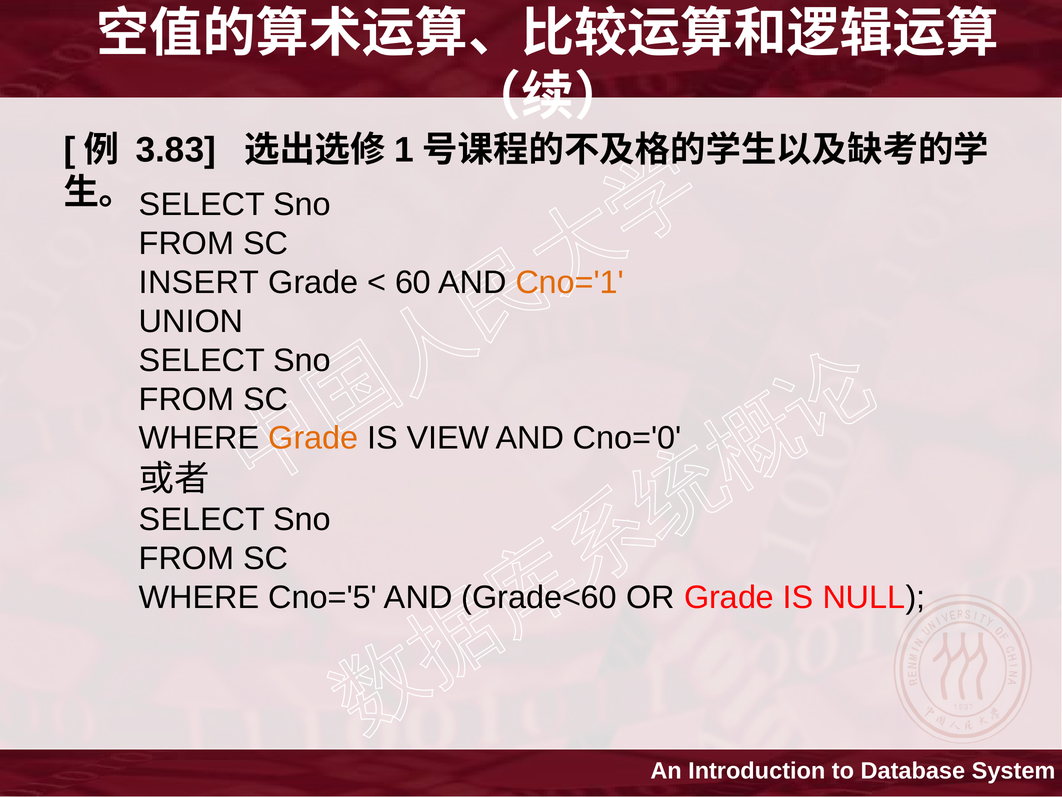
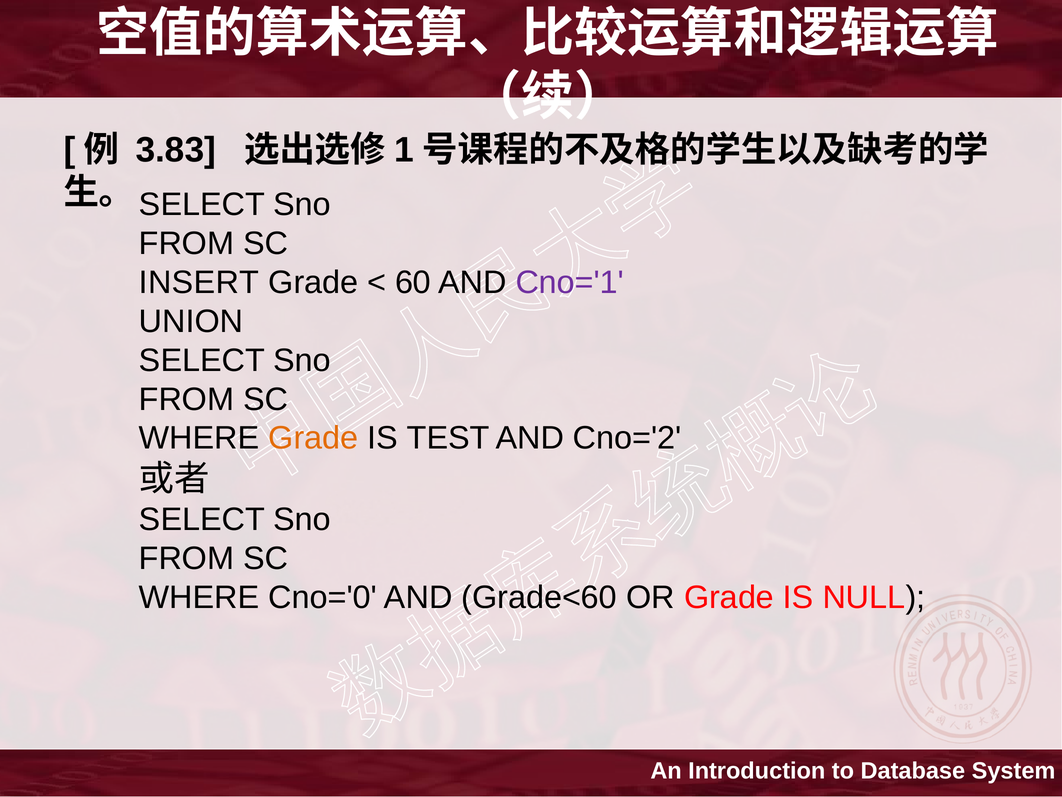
Cno='1 colour: orange -> purple
VIEW: VIEW -> TEST
Cno='0: Cno='0 -> Cno='2
Cno='5: Cno='5 -> Cno='0
